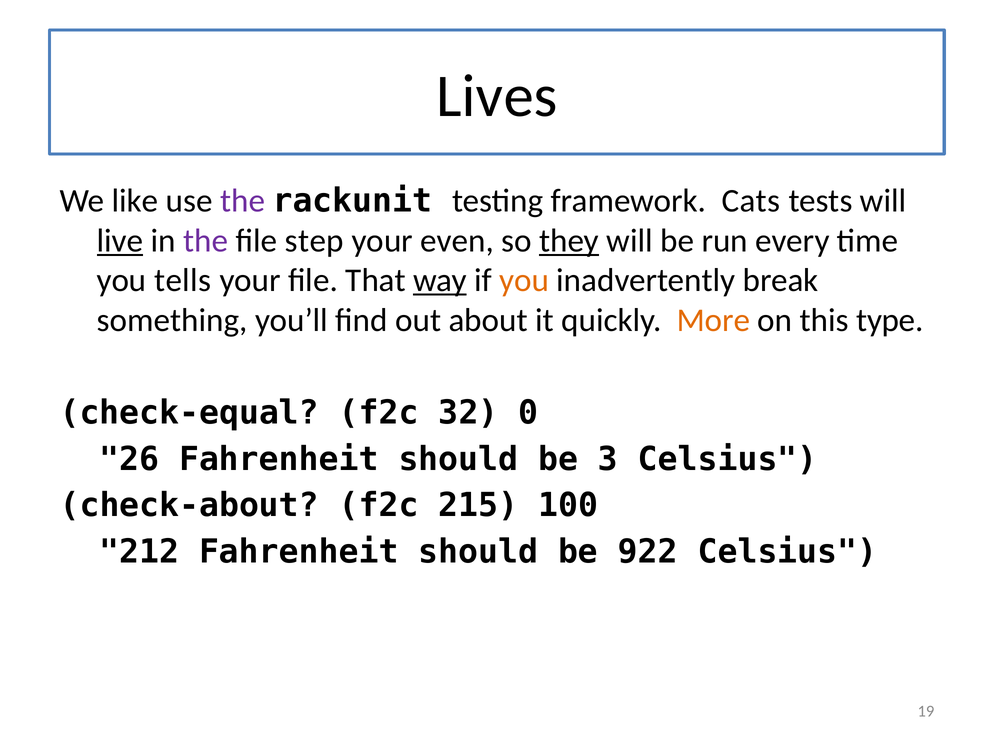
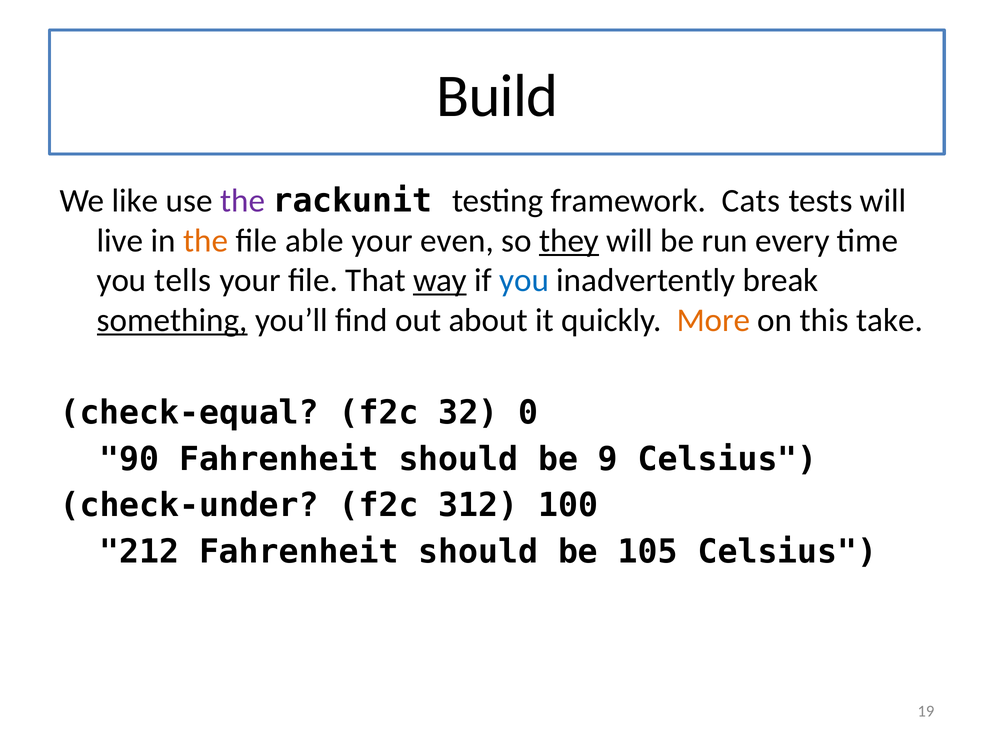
Lives: Lives -> Build
live underline: present -> none
the at (206, 241) colour: purple -> orange
step: step -> able
you at (524, 281) colour: orange -> blue
something underline: none -> present
type: type -> take
26: 26 -> 90
3: 3 -> 9
check-about: check-about -> check-under
215: 215 -> 312
922: 922 -> 105
